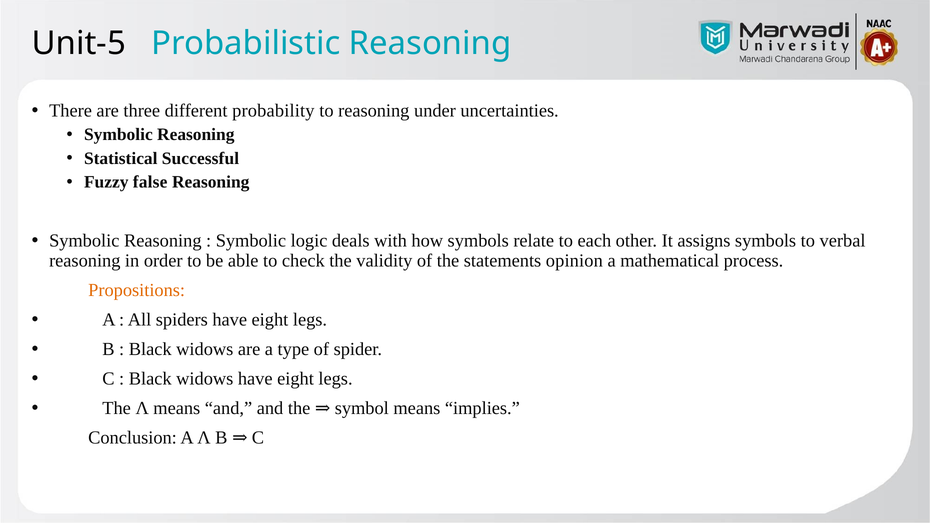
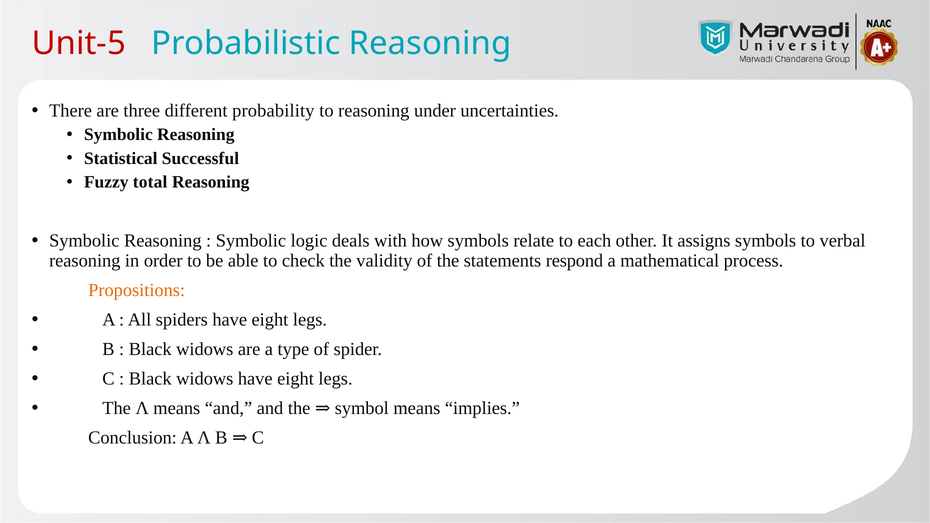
Unit-5 colour: black -> red
false: false -> total
opinion: opinion -> respond
